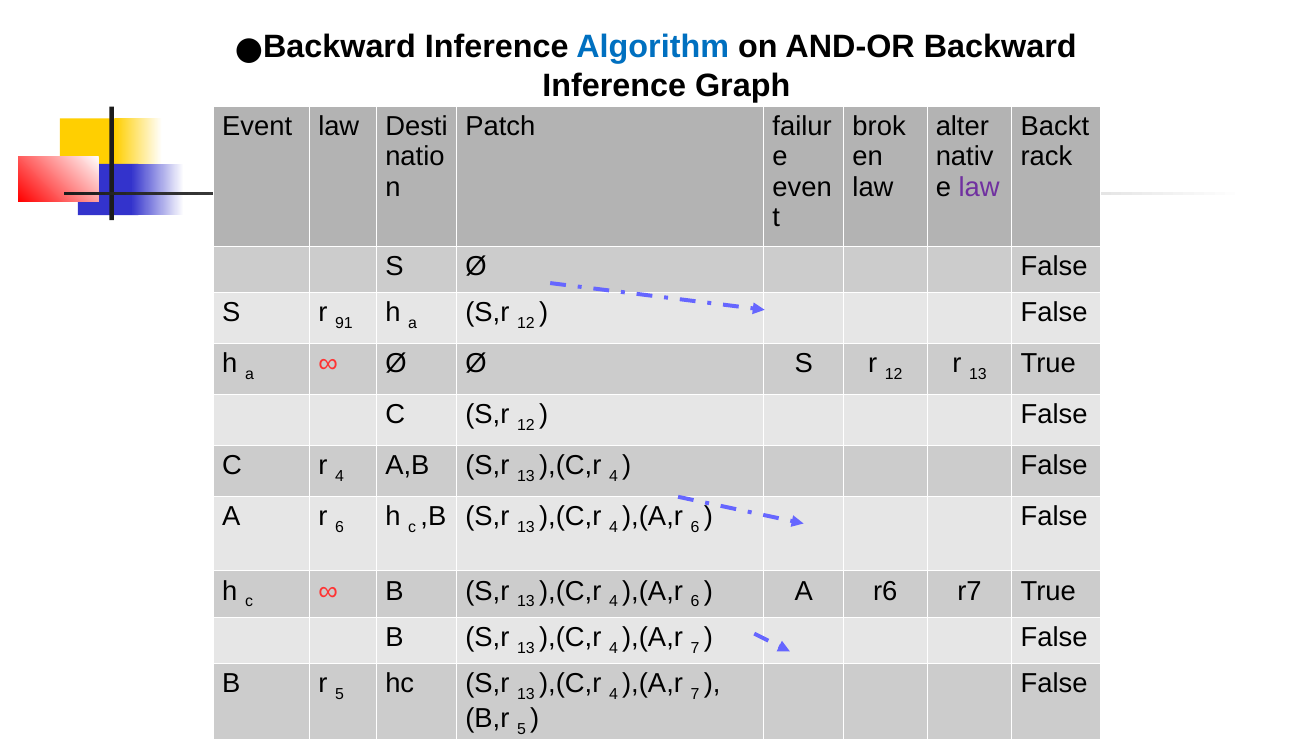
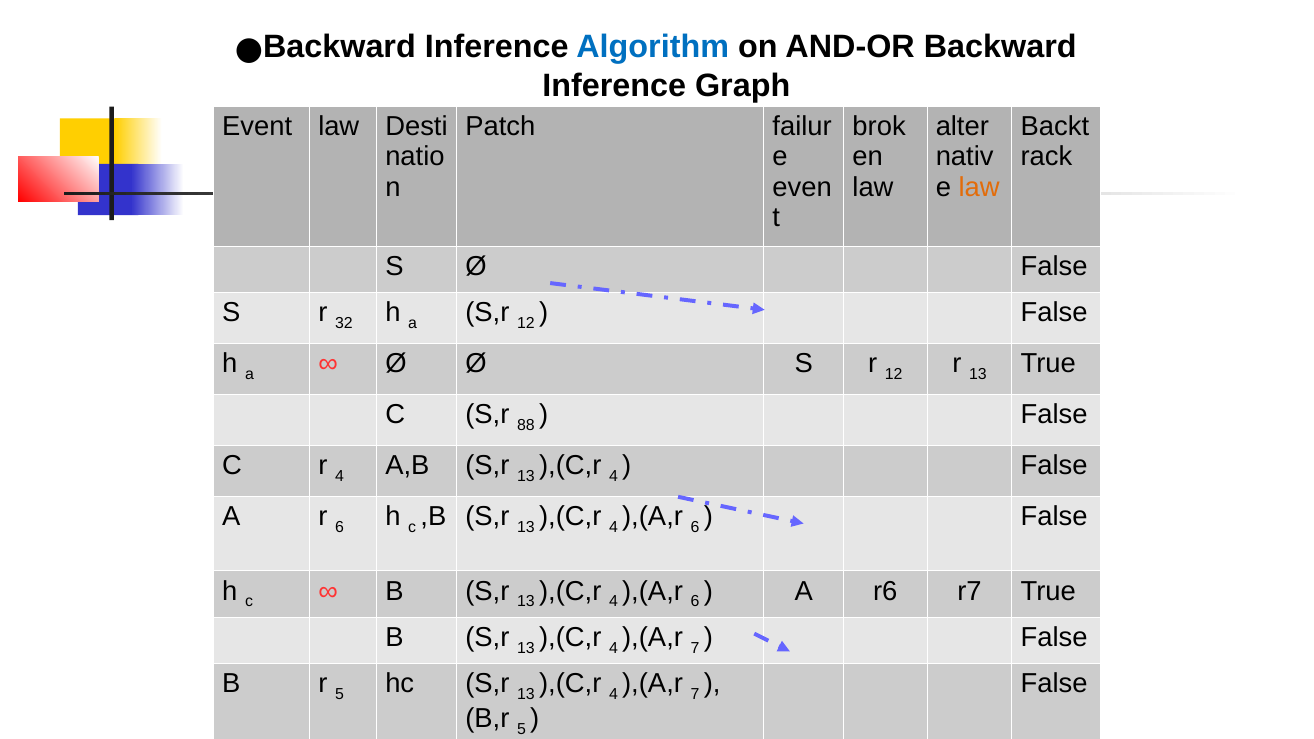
law at (979, 187) colour: purple -> orange
91: 91 -> 32
C S,r 12: 12 -> 88
